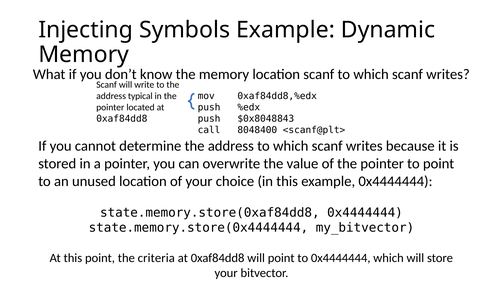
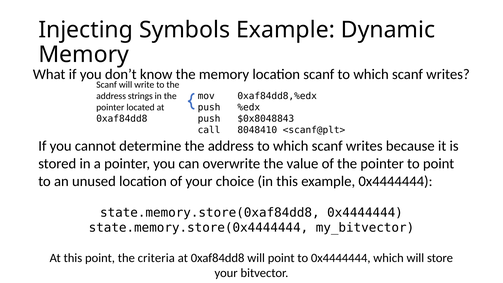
typical: typical -> strings
8048400: 8048400 -> 8048410
